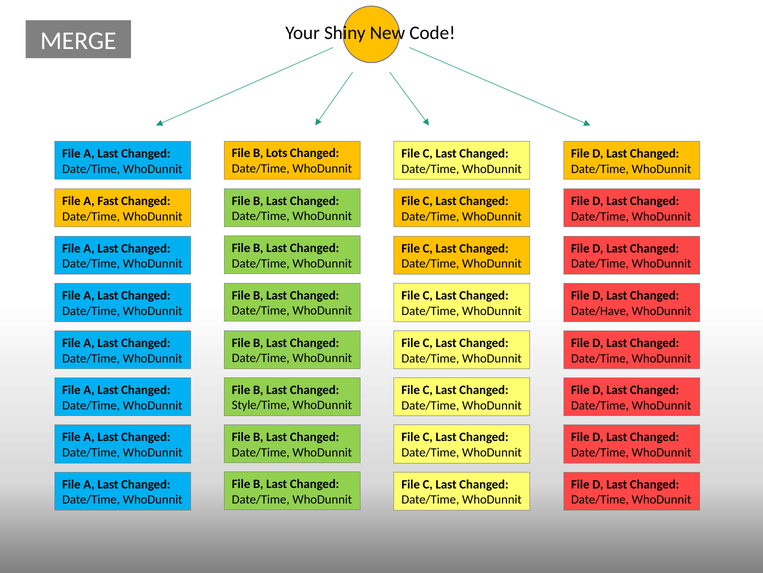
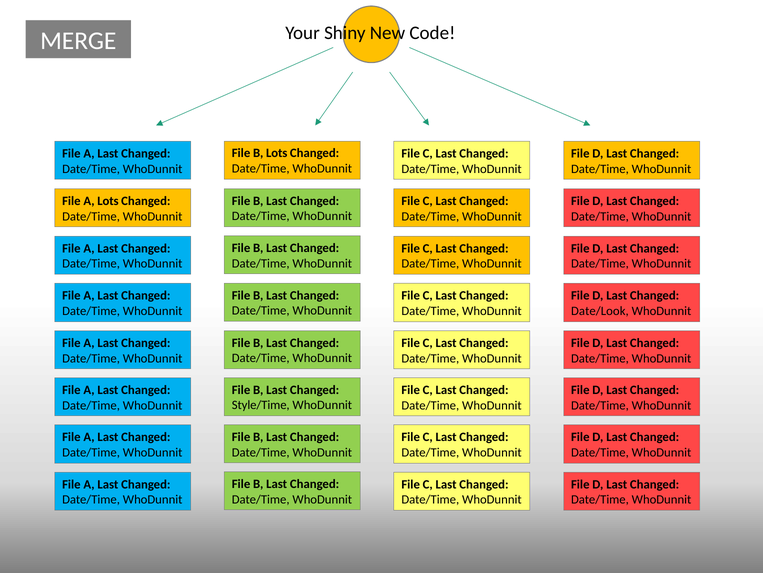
A Fast: Fast -> Lots
Date/Have: Date/Have -> Date/Look
